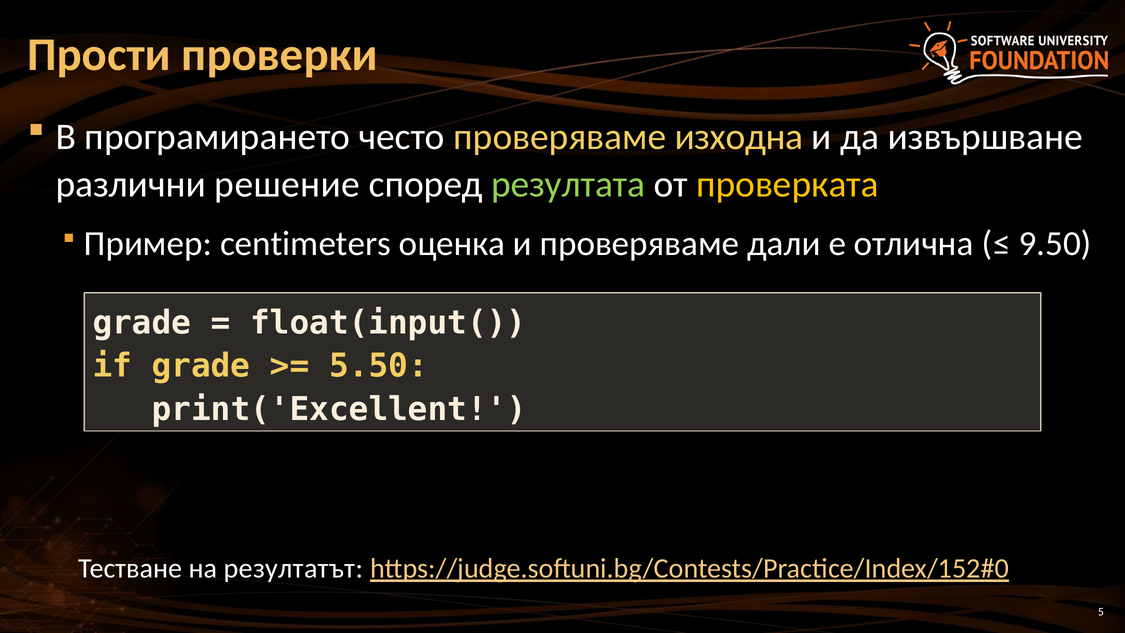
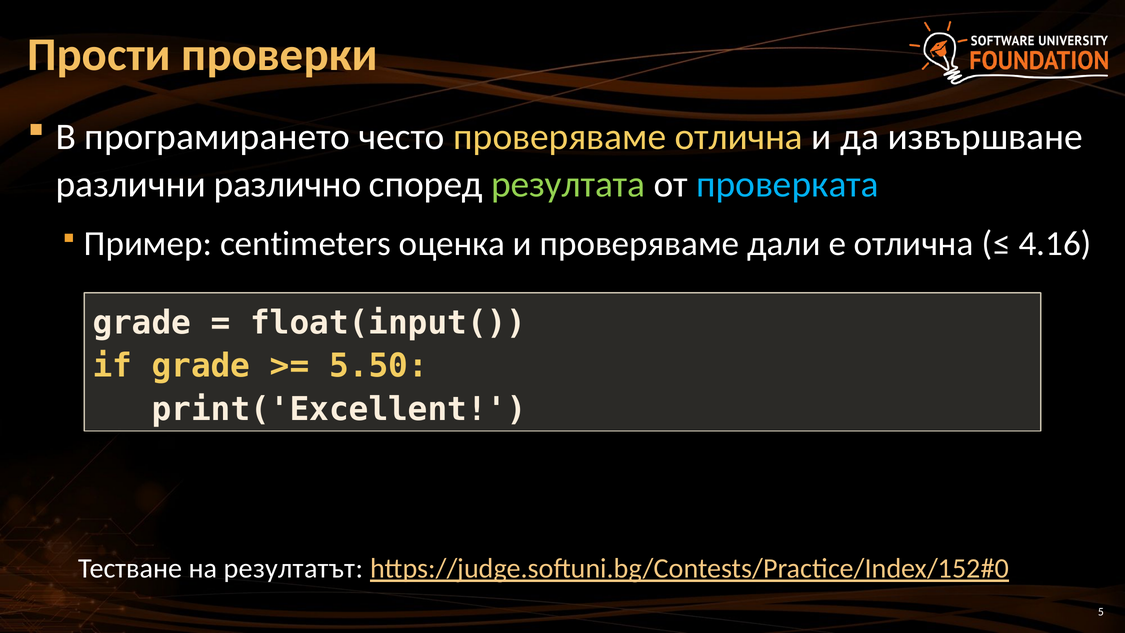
проверяваме изходна: изходна -> отлична
решение: решение -> различно
проверката colour: yellow -> light blue
9.50: 9.50 -> 4.16
